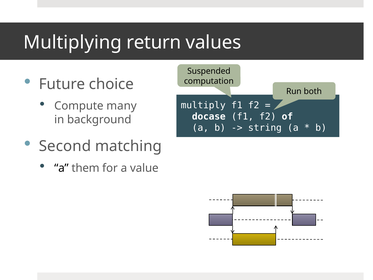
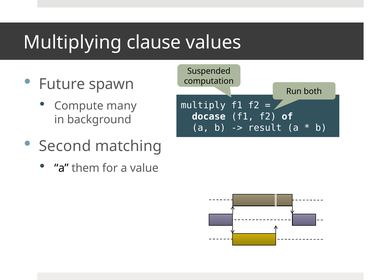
return: return -> clause
choice: choice -> spawn
string: string -> result
